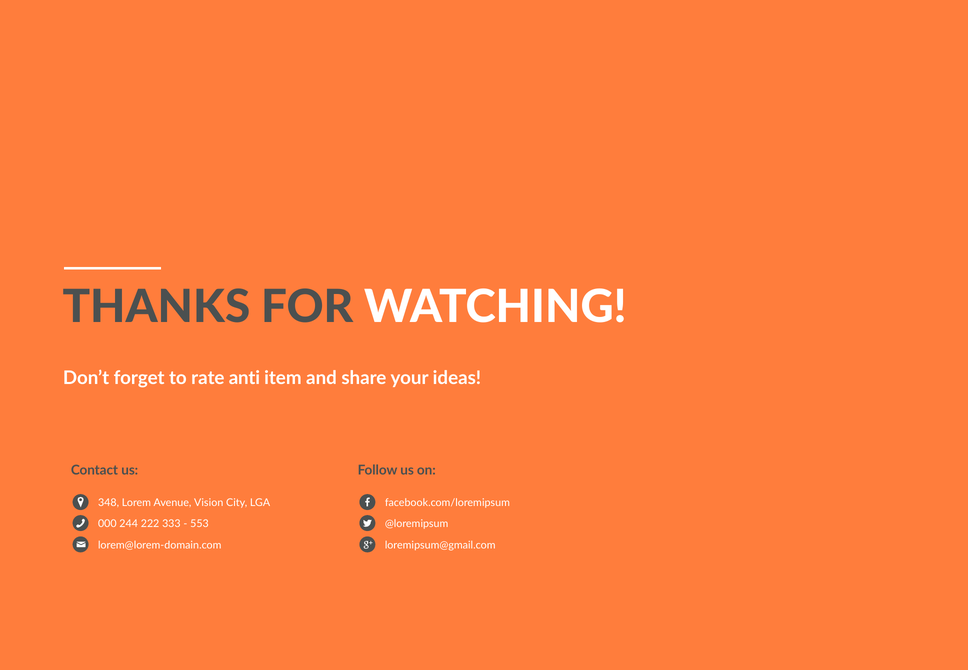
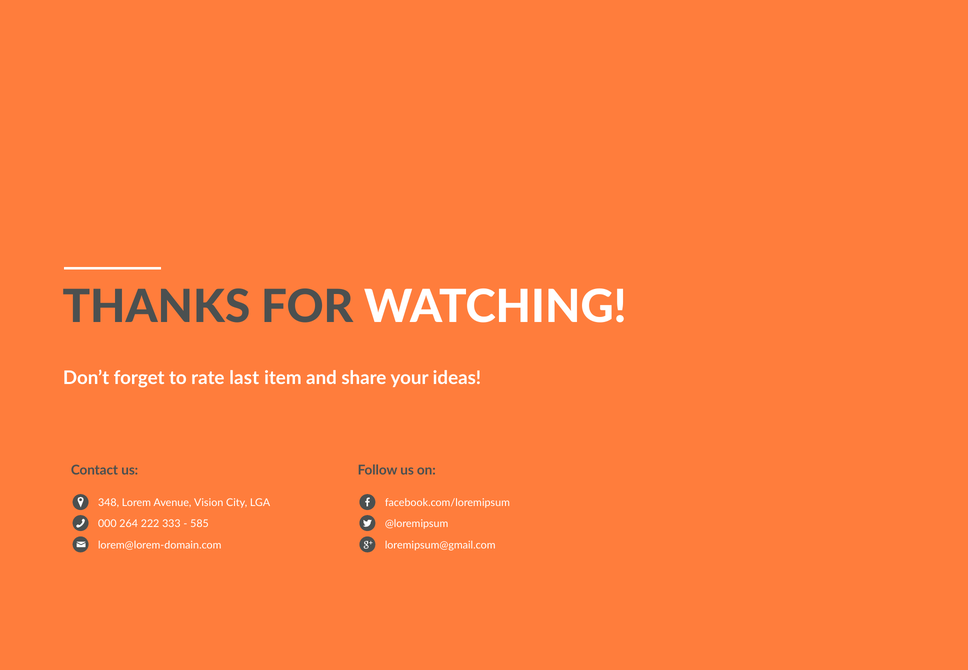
anti: anti -> last
244: 244 -> 264
553: 553 -> 585
